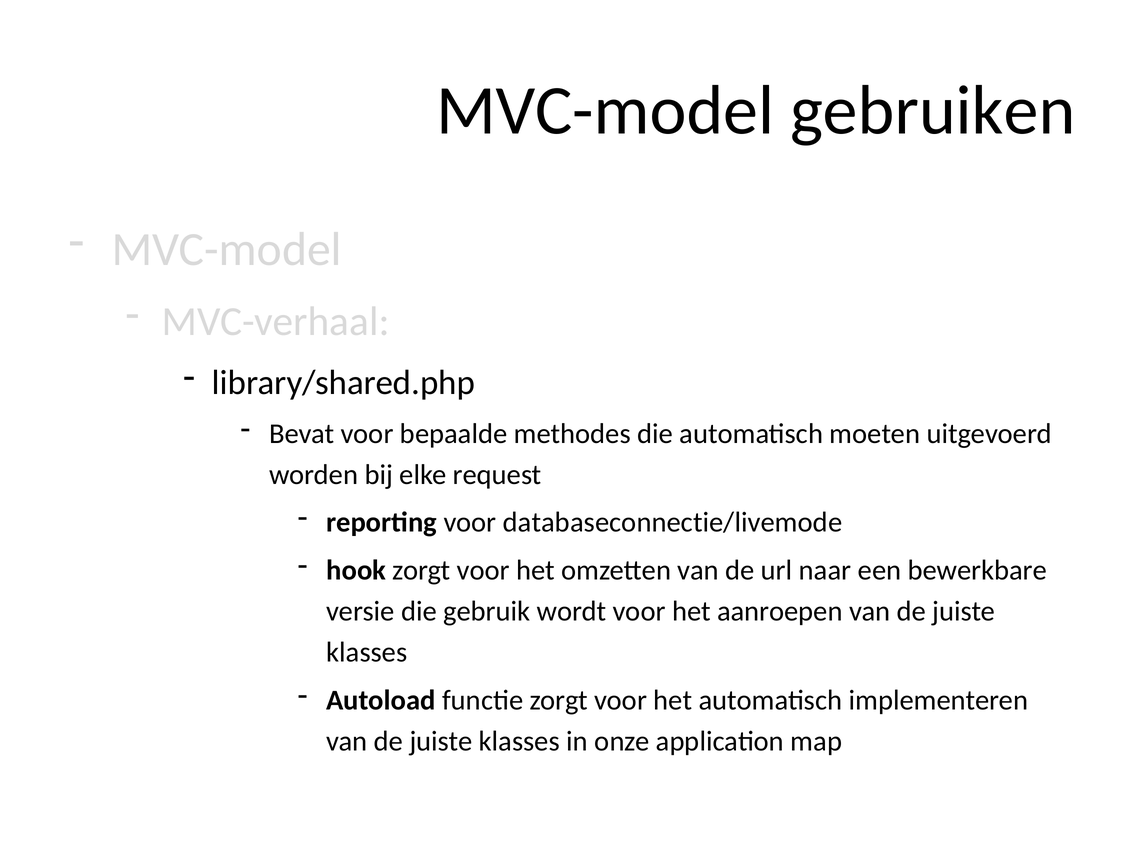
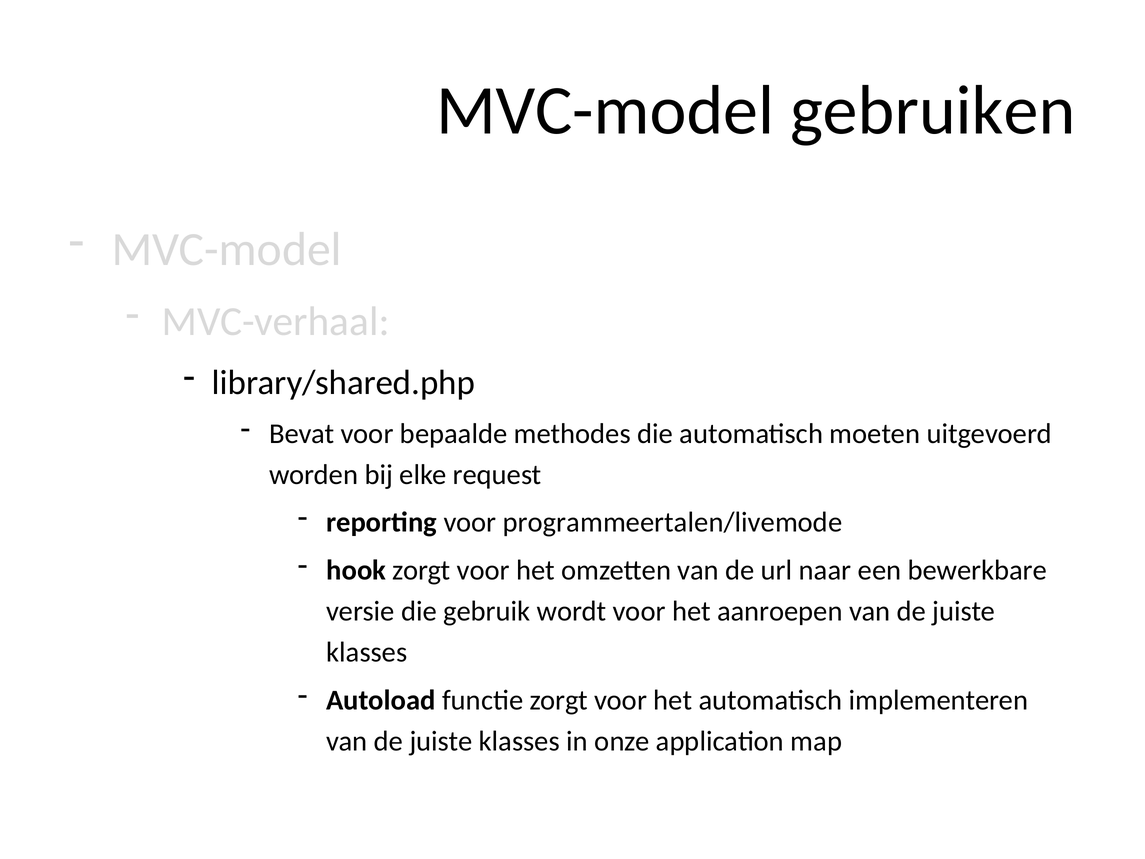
databaseconnectie/livemode: databaseconnectie/livemode -> programmeertalen/livemode
